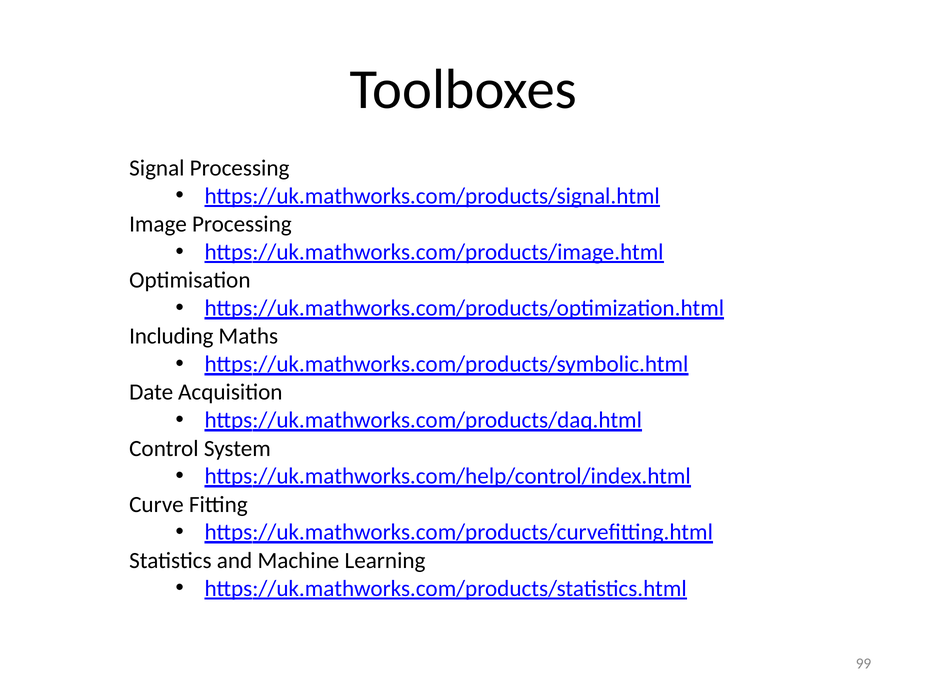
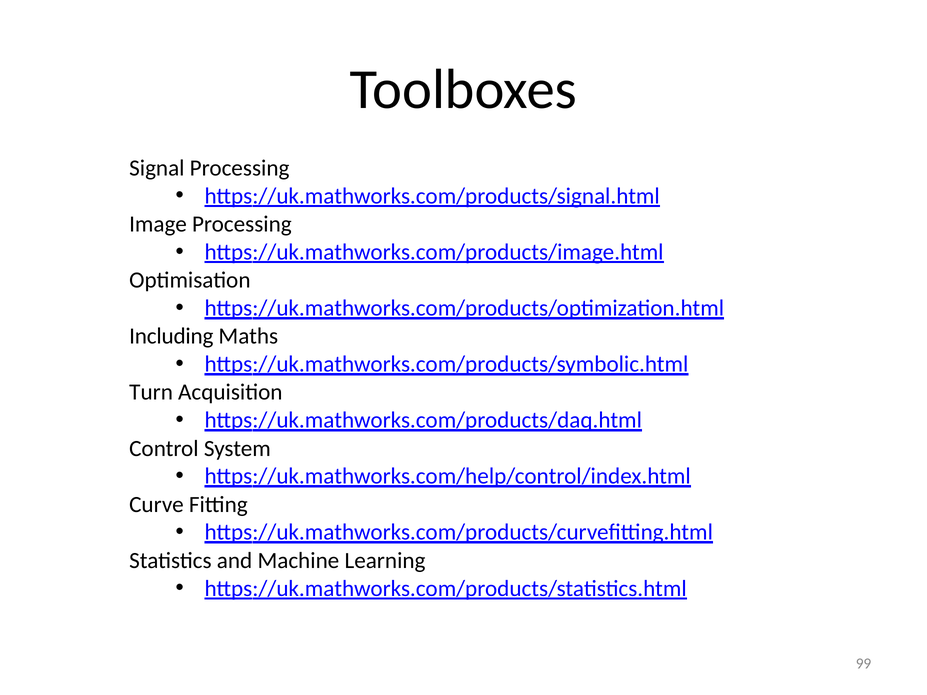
Date: Date -> Turn
